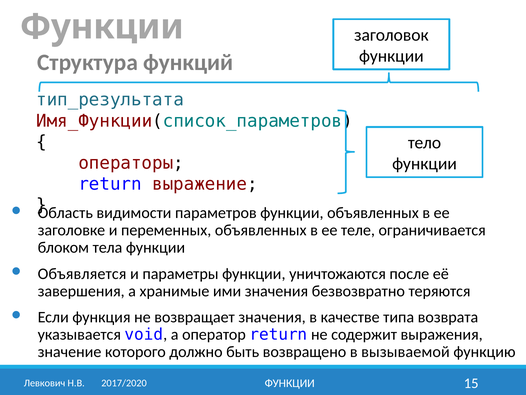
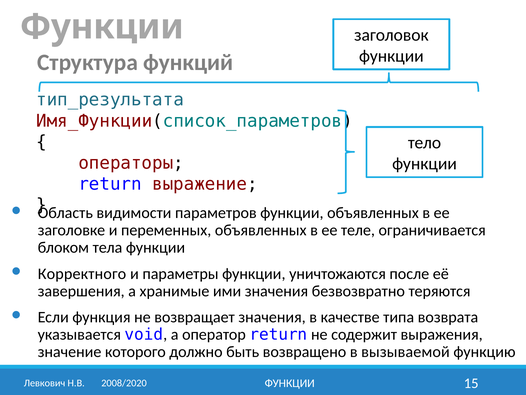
Объявляется: Объявляется -> Корректного
2017/2020: 2017/2020 -> 2008/2020
